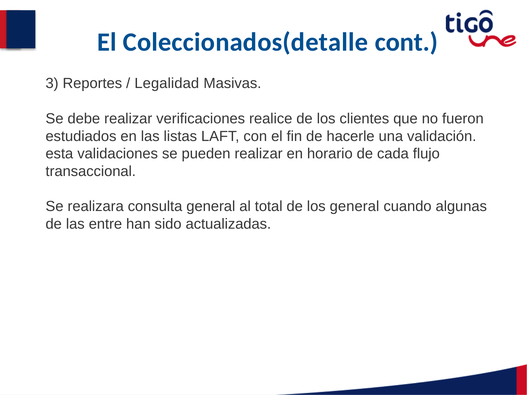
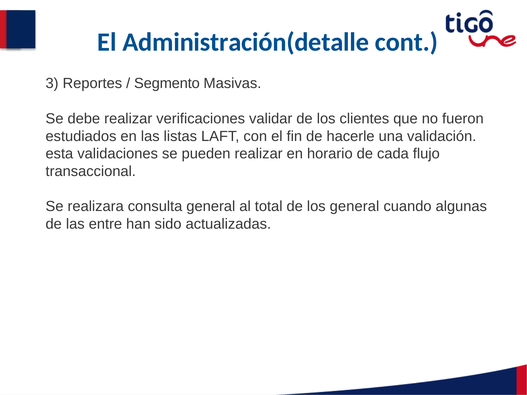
Coleccionados(detalle: Coleccionados(detalle -> Administración(detalle
Legalidad: Legalidad -> Segmento
realice: realice -> validar
